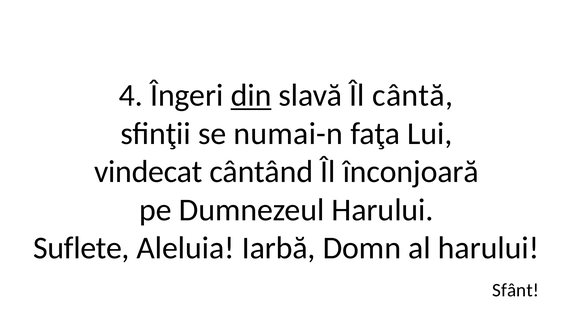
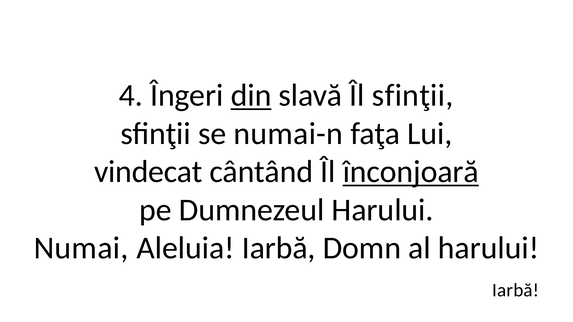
Îl cântă: cântă -> sfinţii
înconjoară underline: none -> present
Suflete: Suflete -> Numai
Sfânt at (516, 291): Sfânt -> Iarbă
